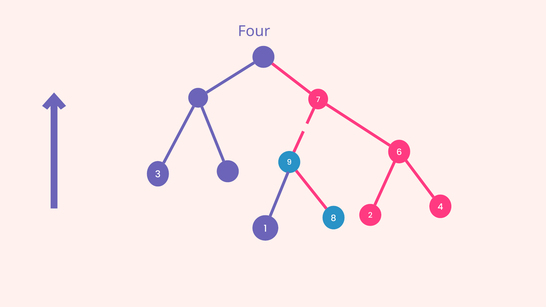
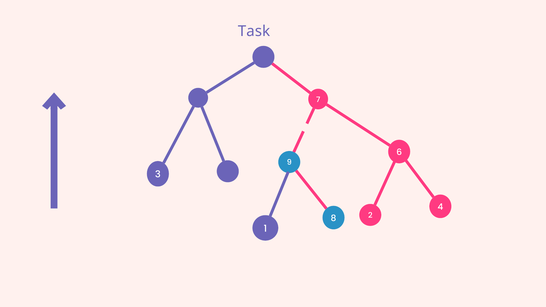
Four: Four -> Task
